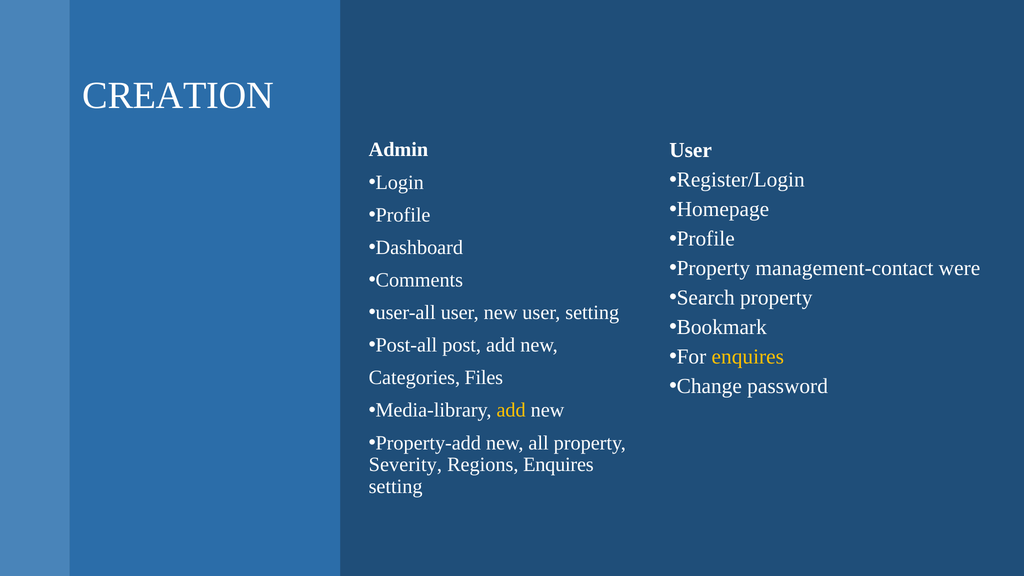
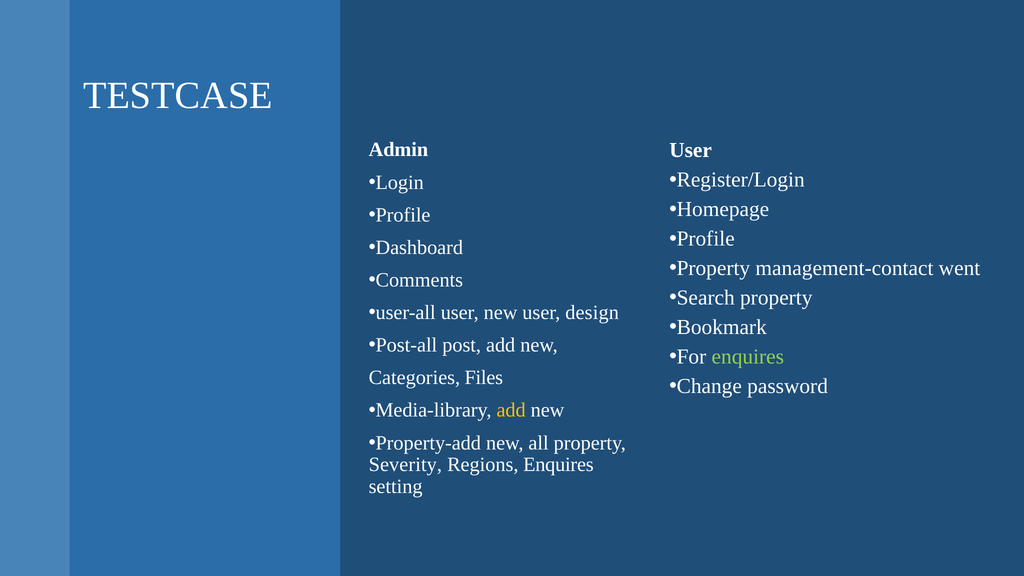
CREATION: CREATION -> TESTCASE
were: were -> went
user setting: setting -> design
enquires at (748, 357) colour: yellow -> light green
